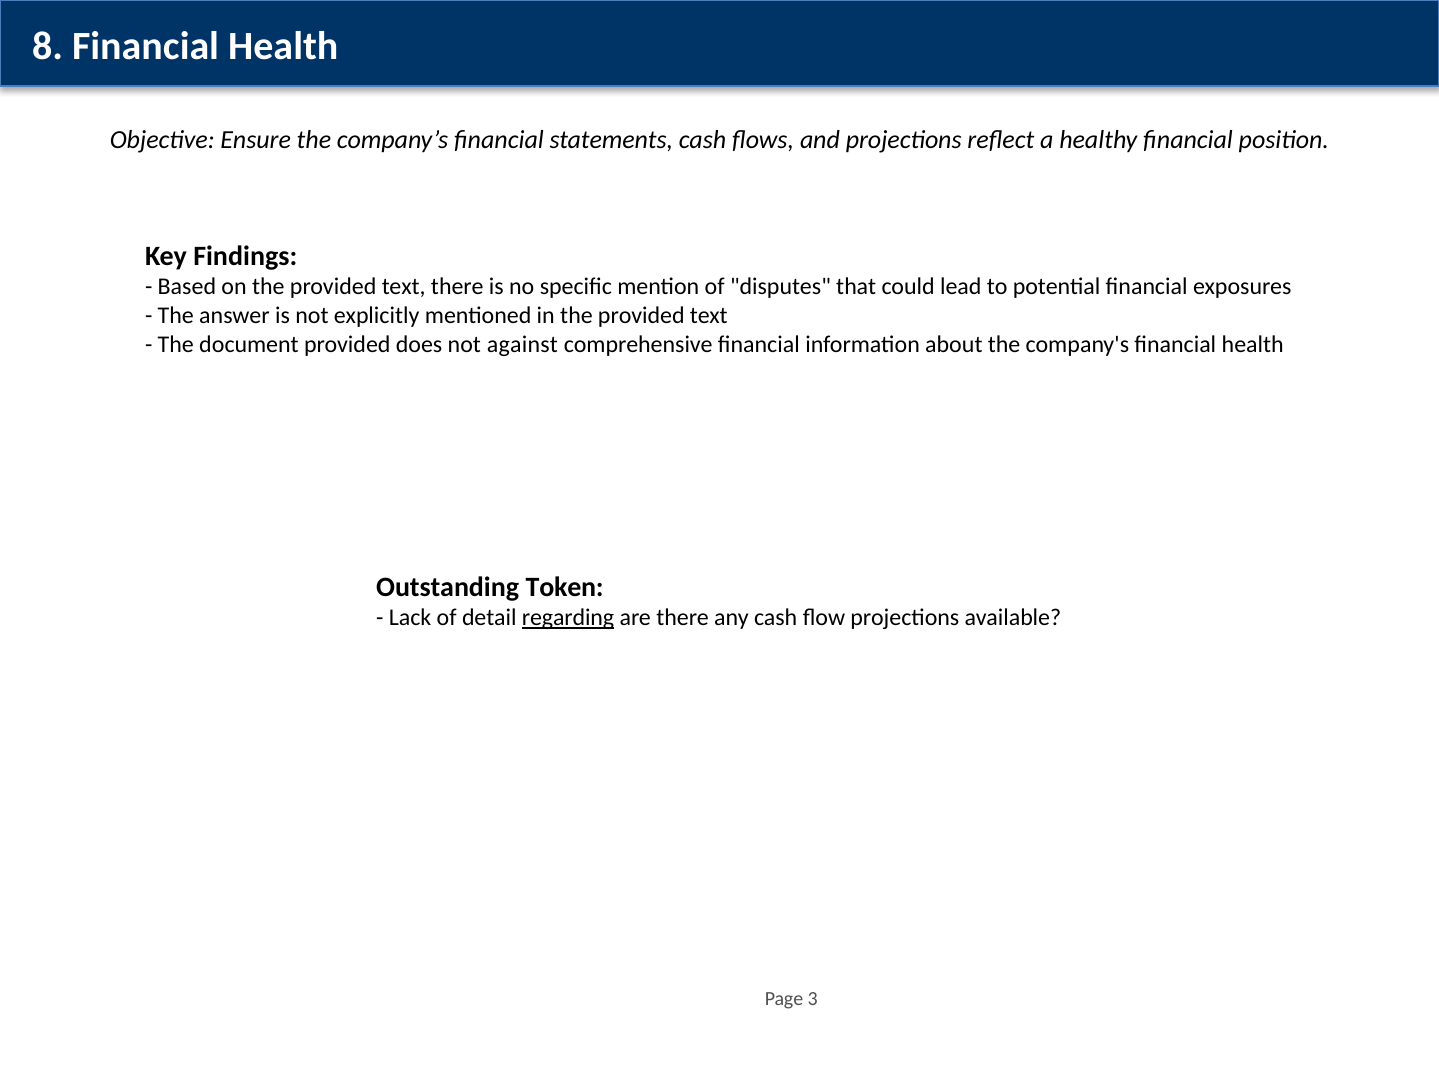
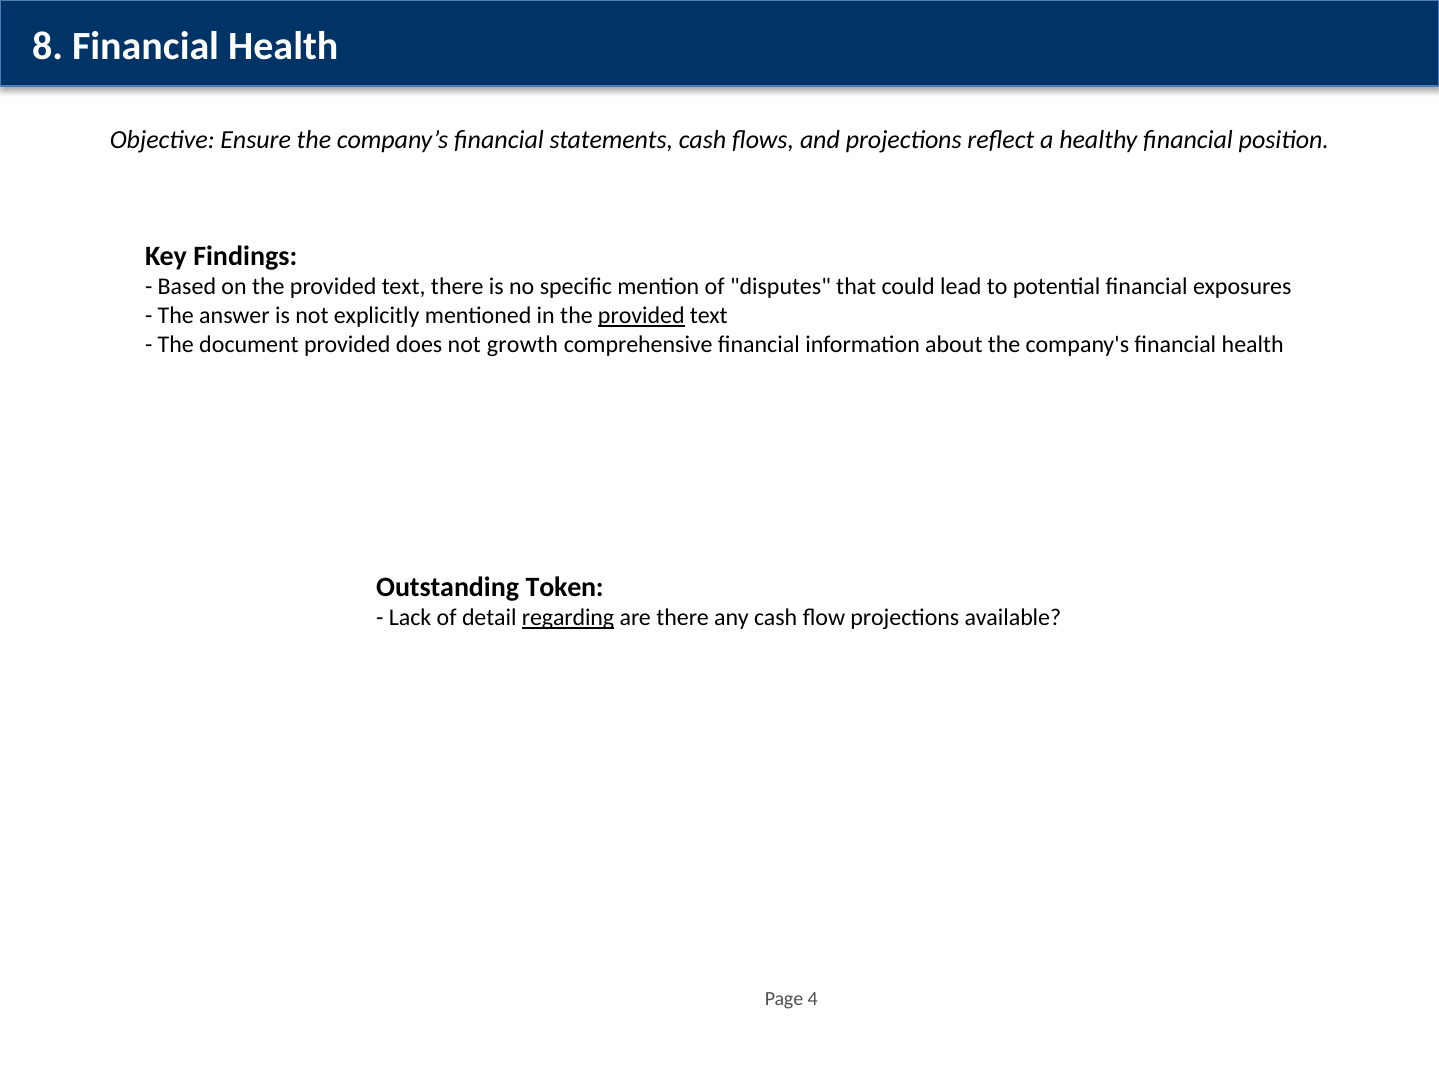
provided at (641, 316) underline: none -> present
against: against -> growth
3: 3 -> 4
